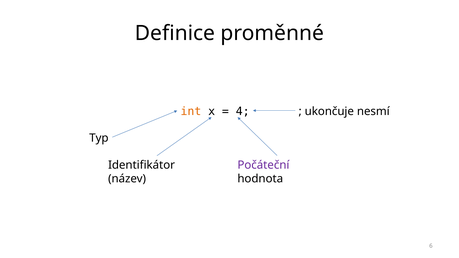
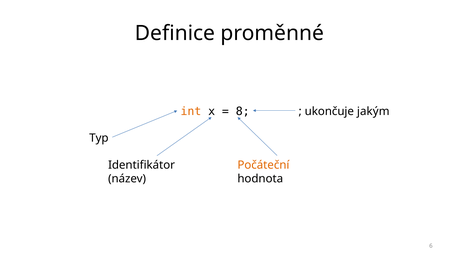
4: 4 -> 8
nesmí: nesmí -> jakým
Počáteční colour: purple -> orange
